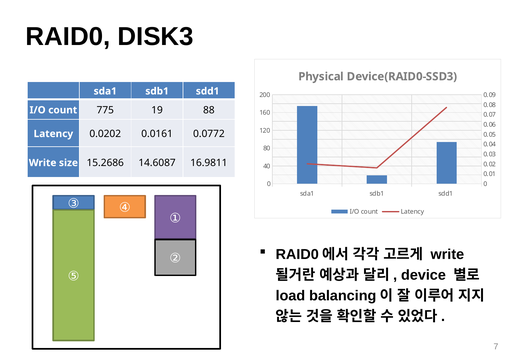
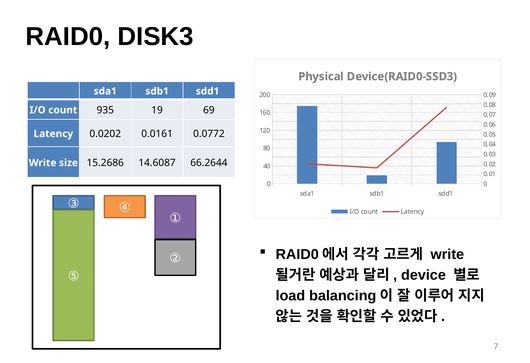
775: 775 -> 935
88: 88 -> 69
16.9811: 16.9811 -> 66.2644
